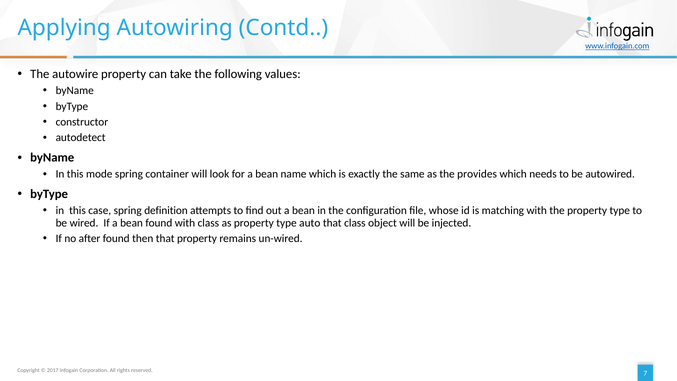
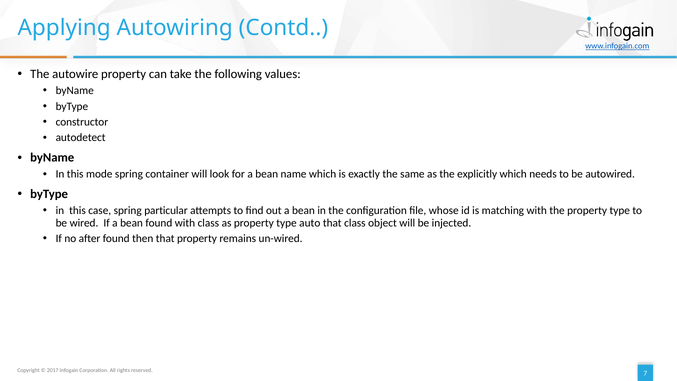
provides: provides -> explicitly
definition: definition -> particular
